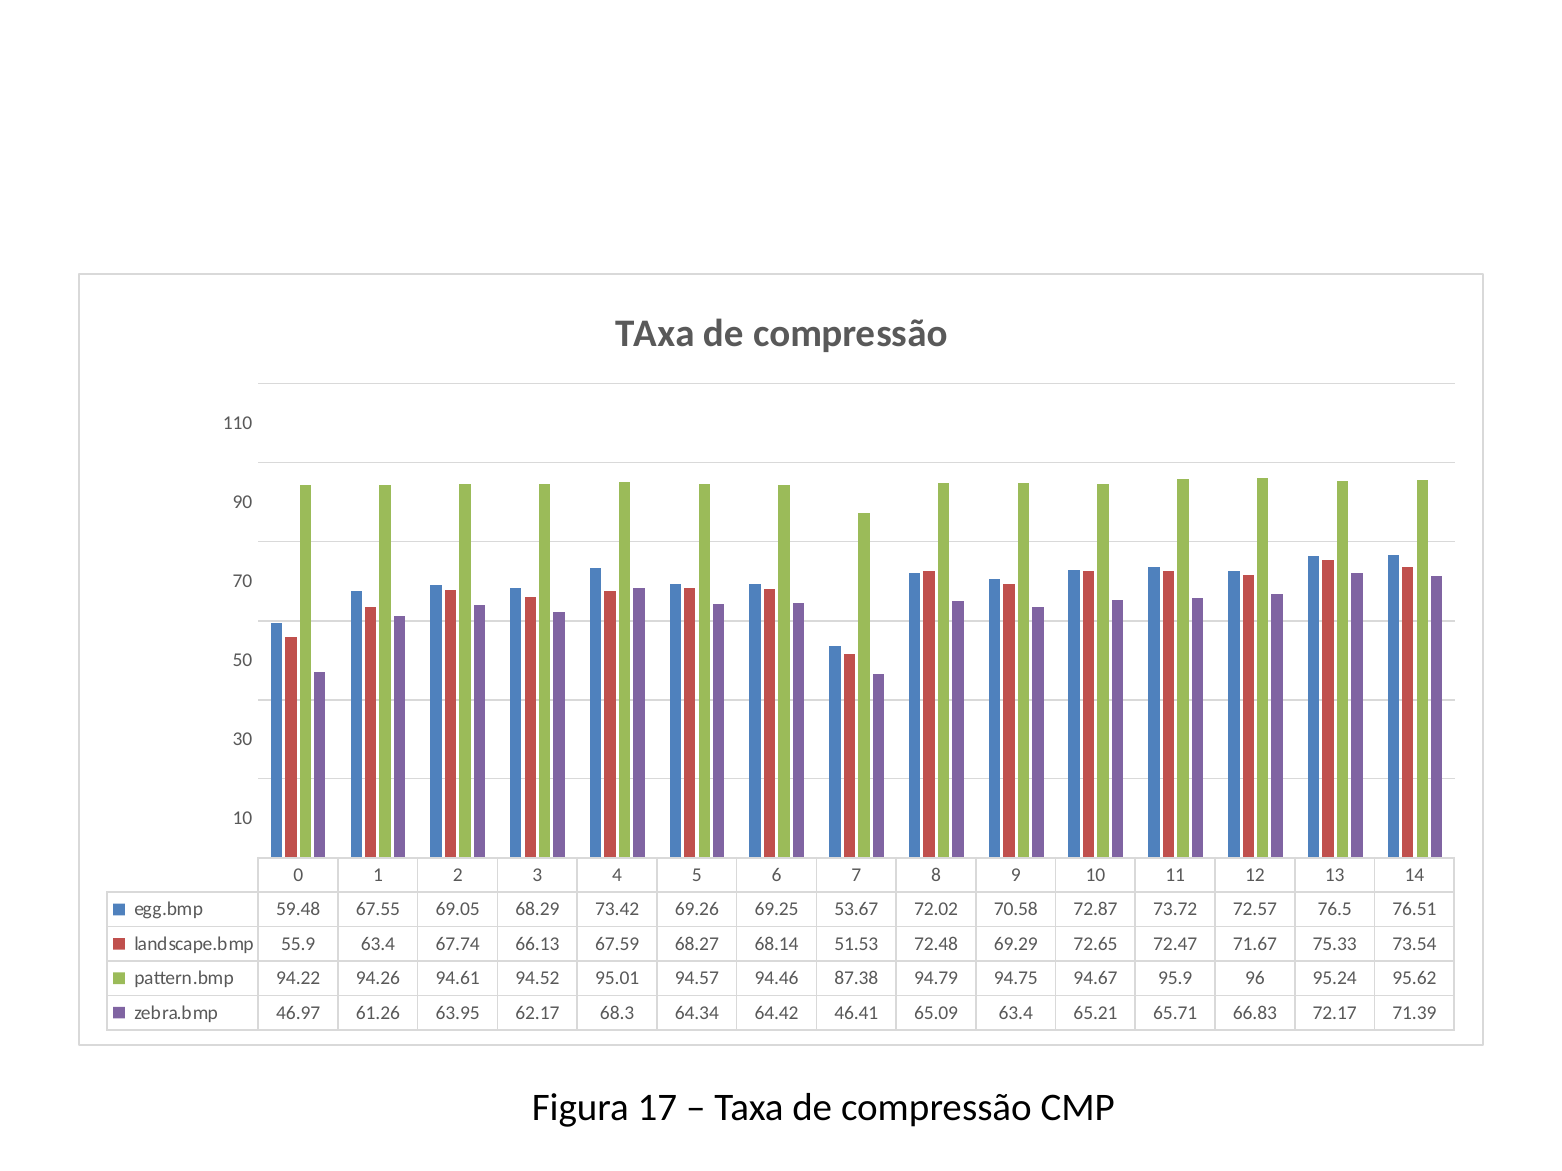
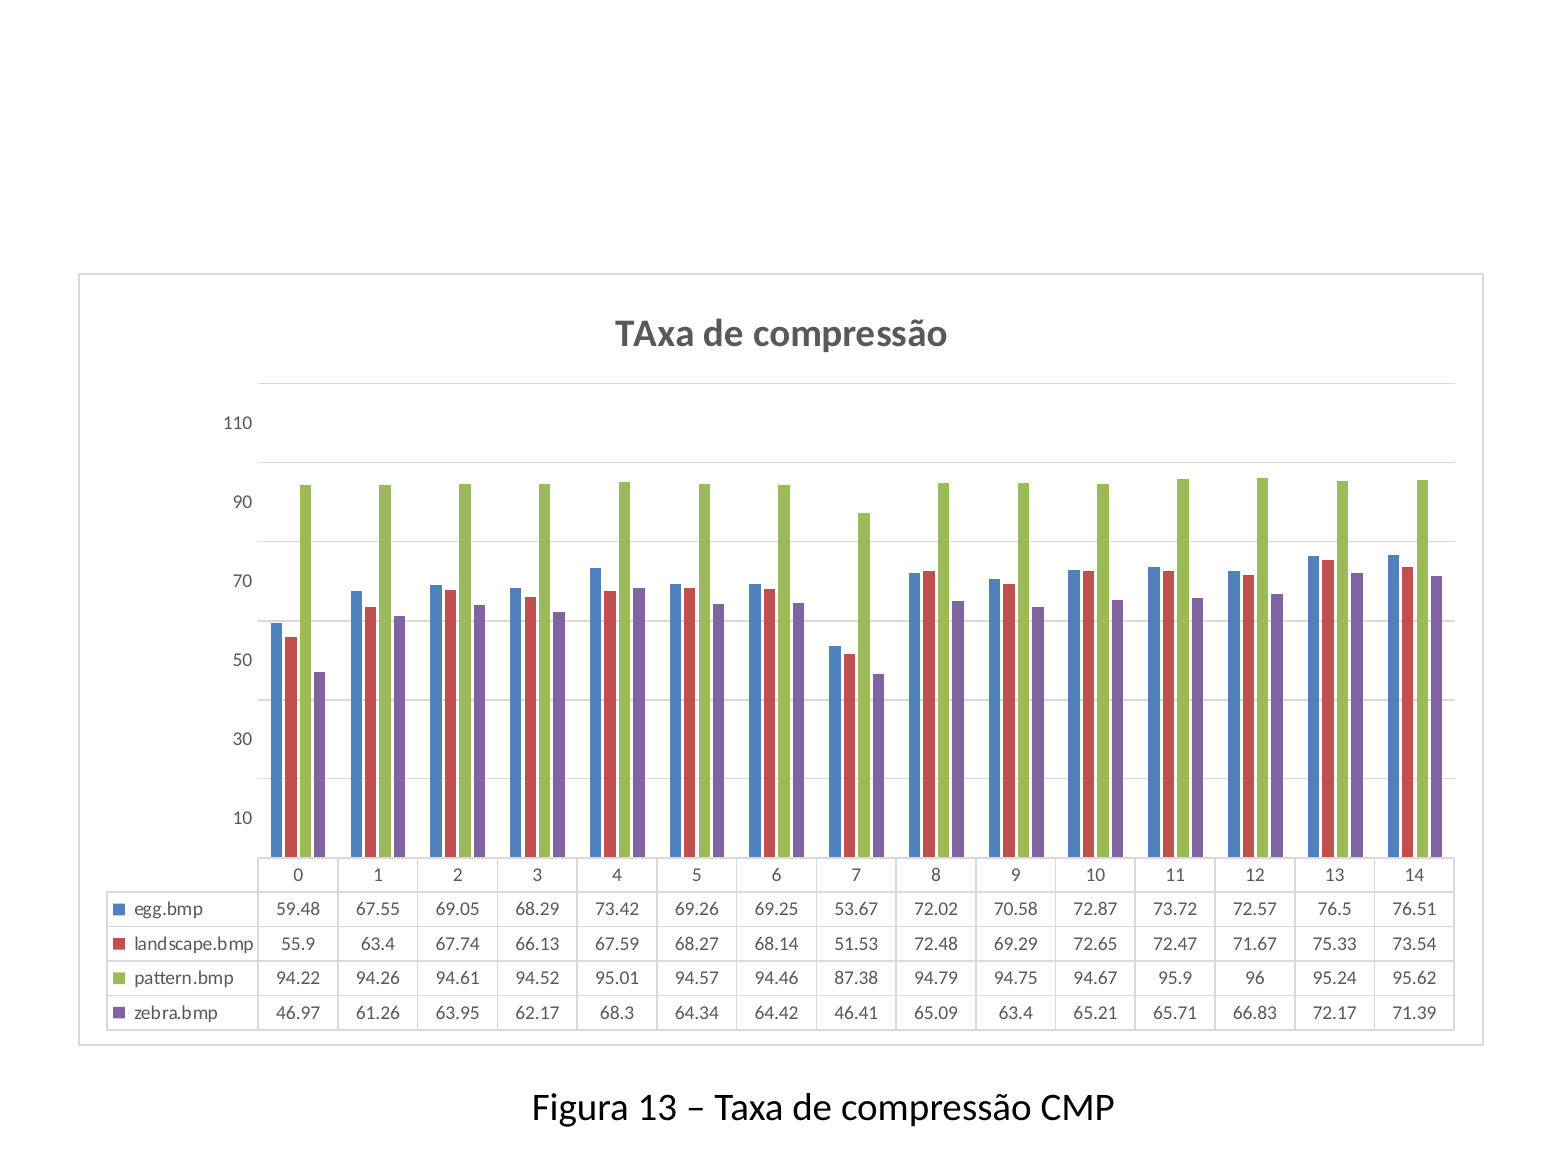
Figura 17: 17 -> 13
